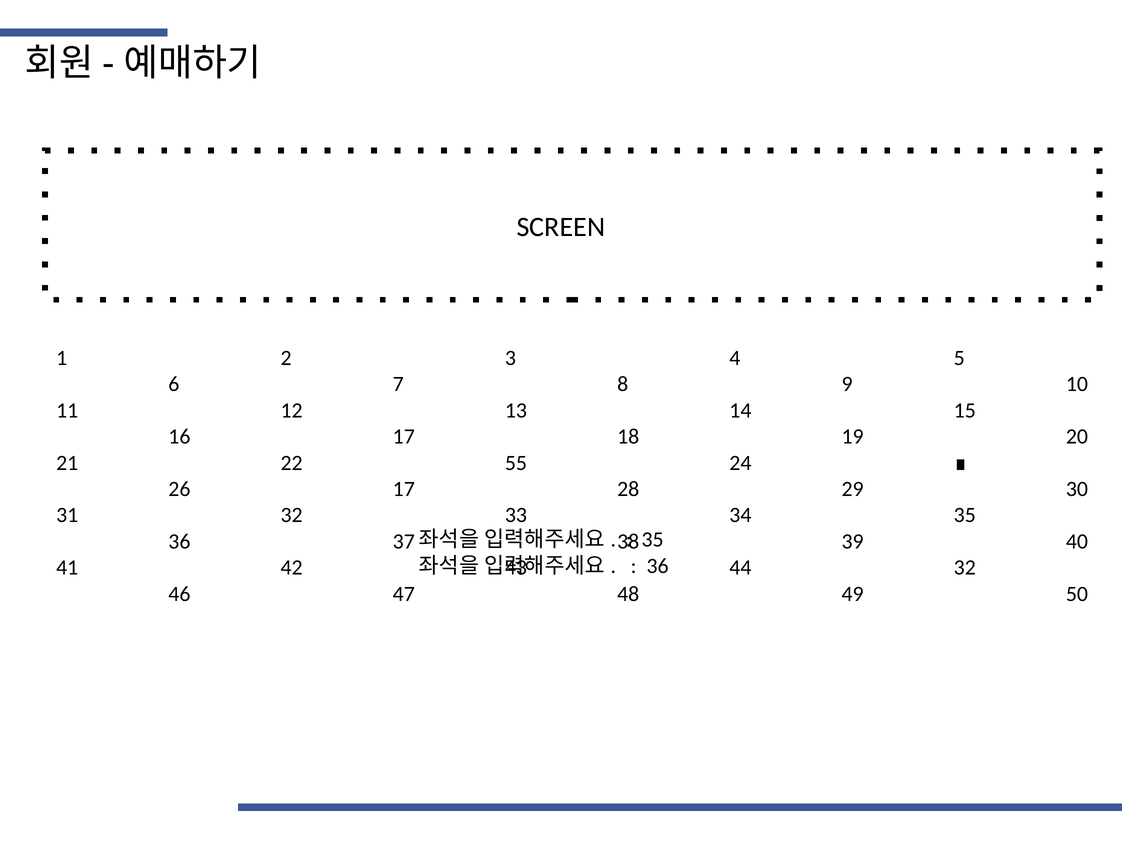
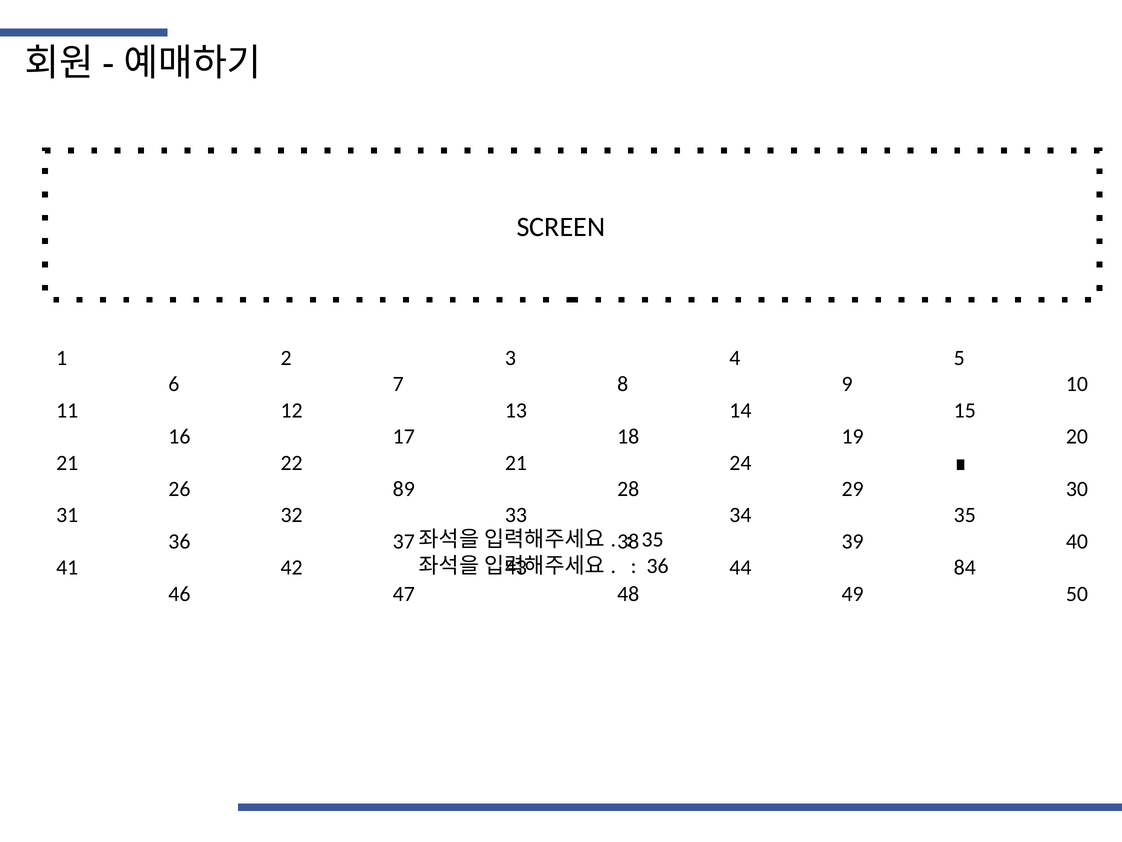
22 55: 55 -> 21
26 17: 17 -> 89
44 32: 32 -> 84
